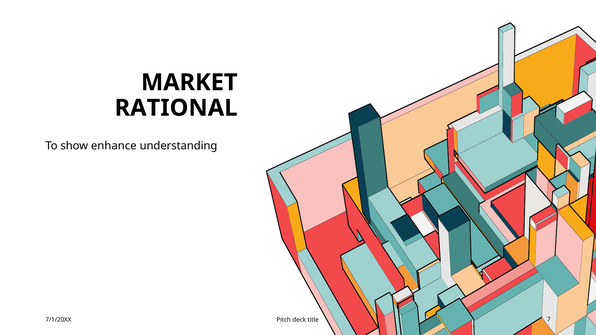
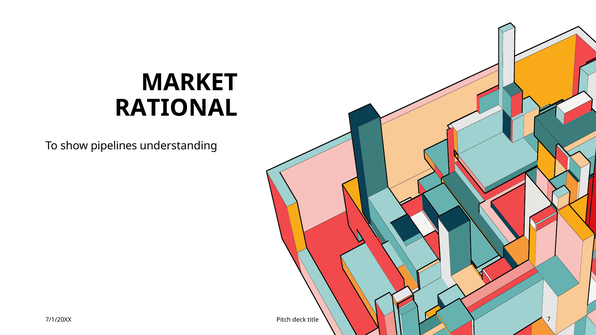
enhance: enhance -> pipelines
